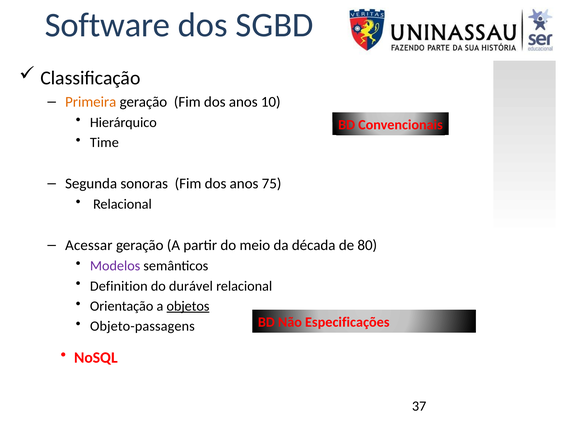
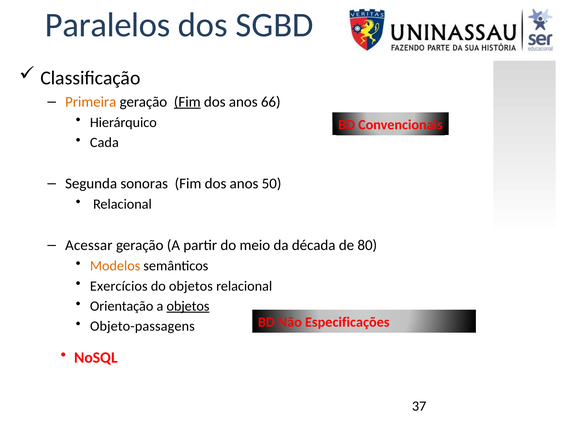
Software: Software -> Paralelos
Fim at (187, 102) underline: none -> present
10: 10 -> 66
Time: Time -> Cada
75: 75 -> 50
Modelos colour: purple -> orange
Definition: Definition -> Exercícios
do durável: durável -> objetos
